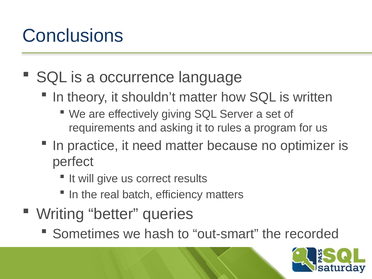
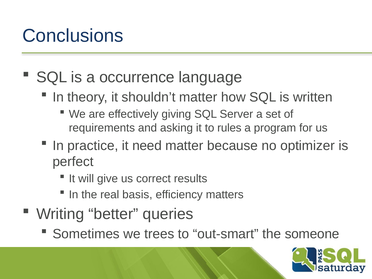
batch: batch -> basis
hash: hash -> trees
recorded: recorded -> someone
